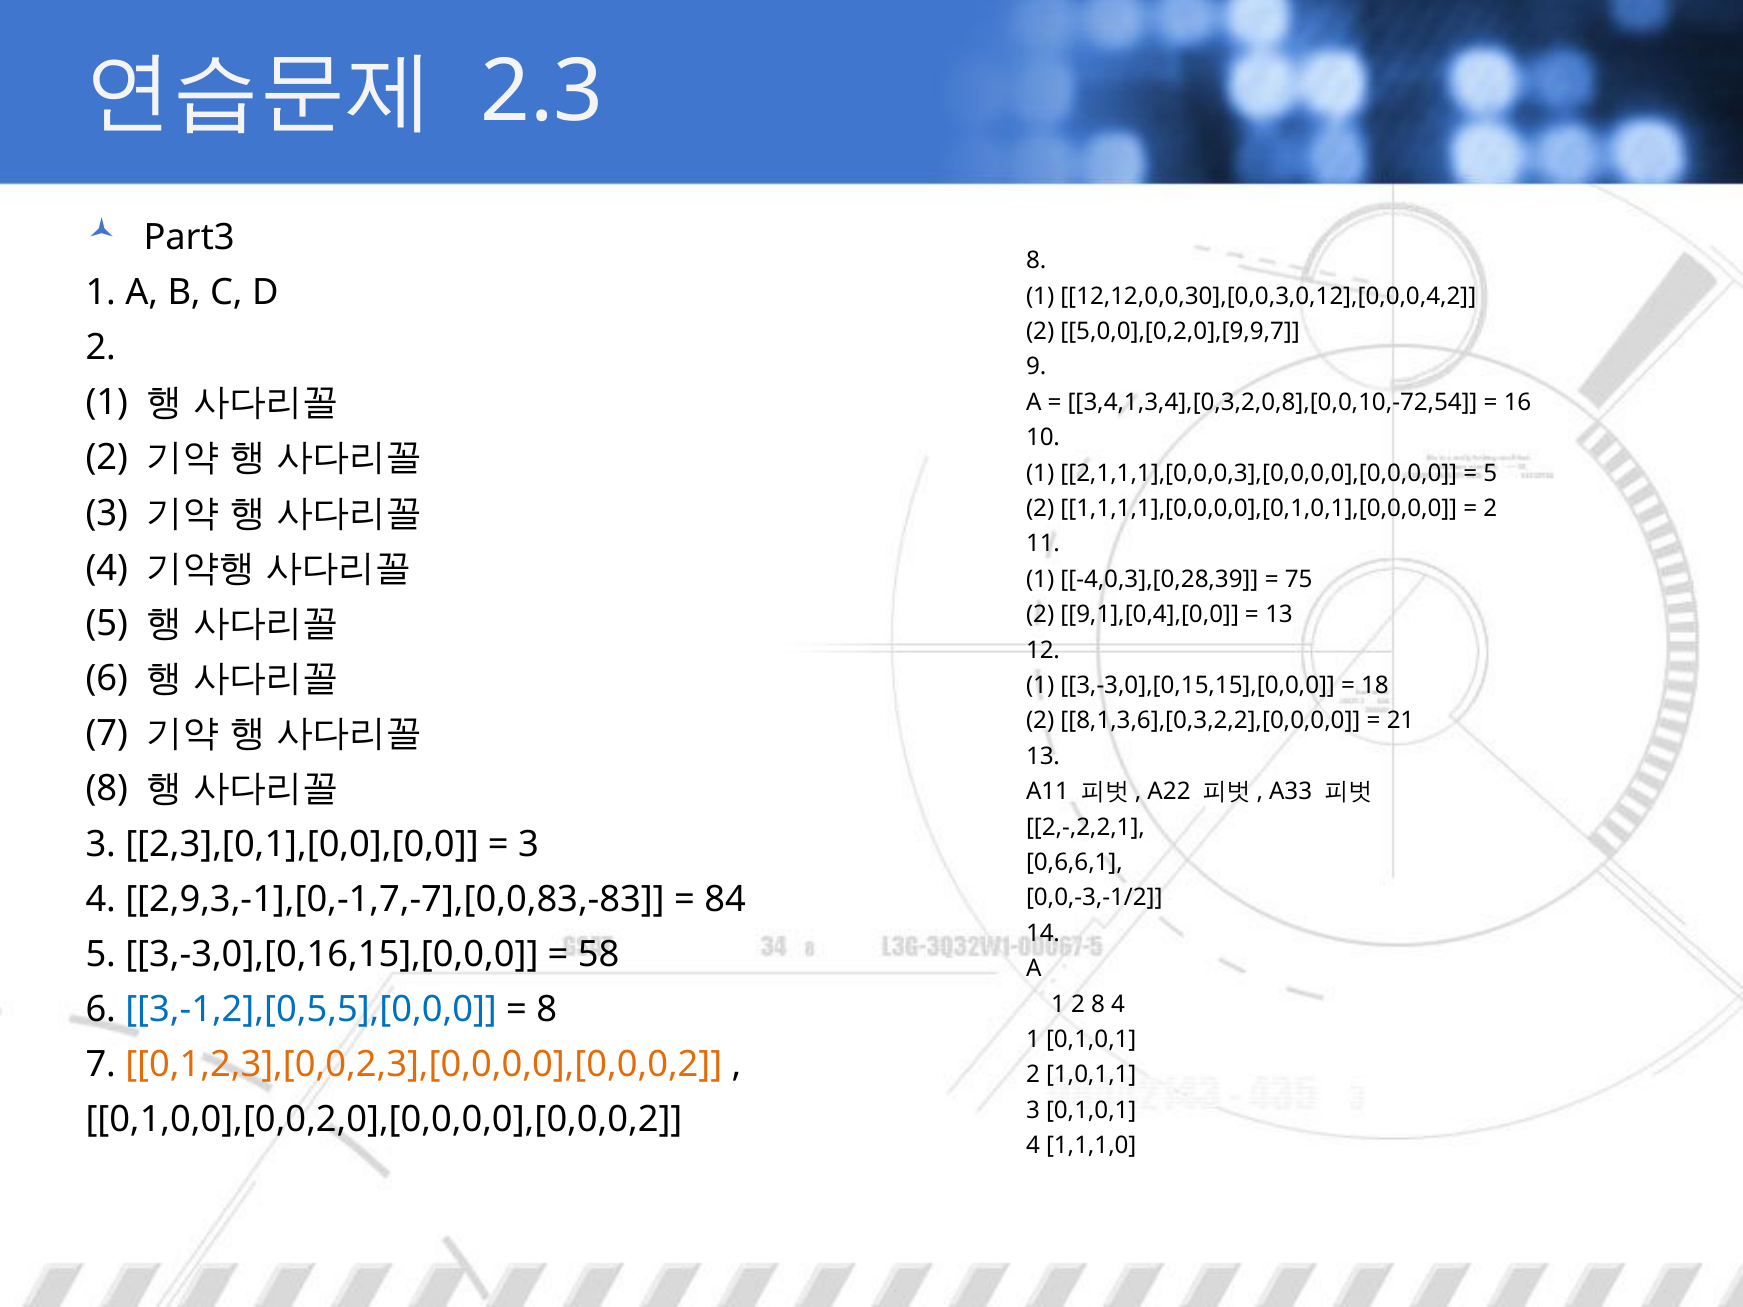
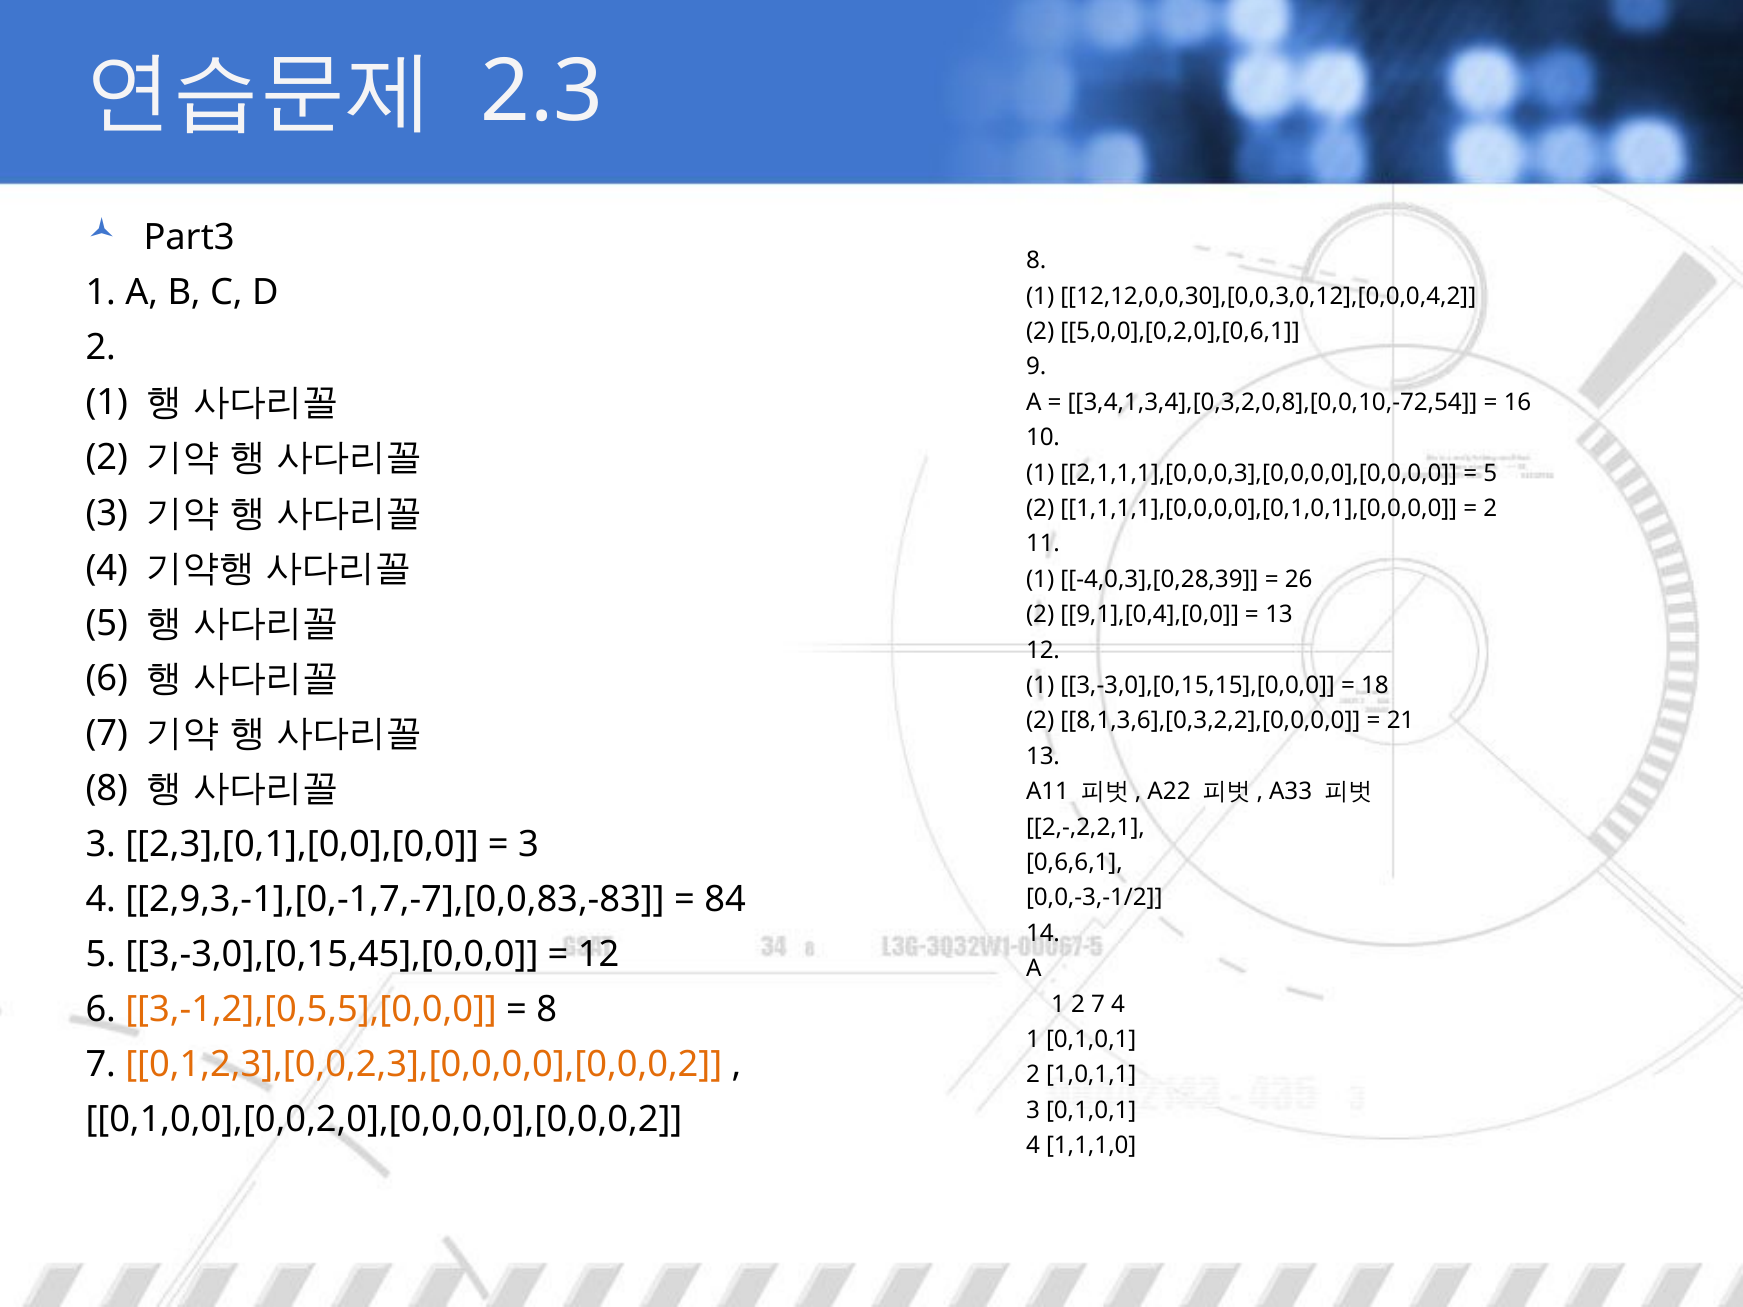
5,0,0],[0,2,0],[9,9,7: 5,0,0],[0,2,0],[9,9,7 -> 5,0,0],[0,2,0],[0,6,1
75: 75 -> 26
3,-3,0],[0,16,15],[0,0,0: 3,-3,0],[0,16,15],[0,0,0 -> 3,-3,0],[0,15,45],[0,0,0
58 at (599, 955): 58 -> 12
2 8: 8 -> 7
3,-1,2],[0,5,5],[0,0,0 colour: blue -> orange
